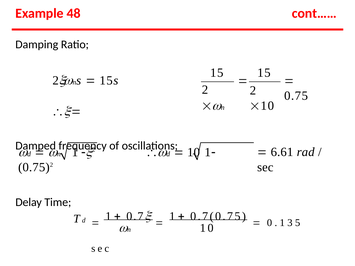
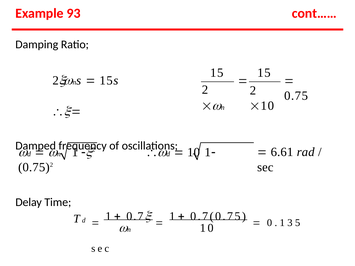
48: 48 -> 93
